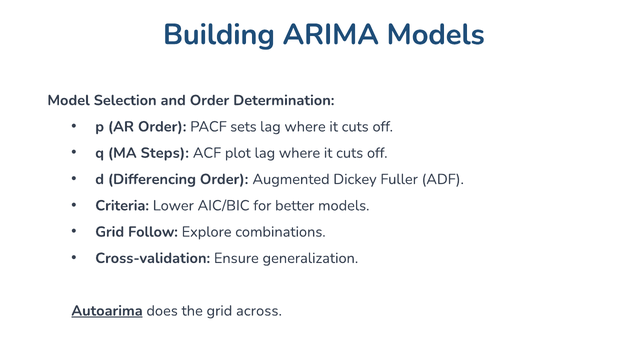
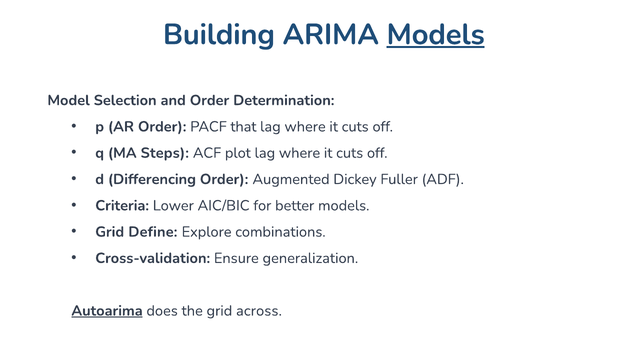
Models at (436, 34) underline: none -> present
sets: sets -> that
Follow: Follow -> Define
